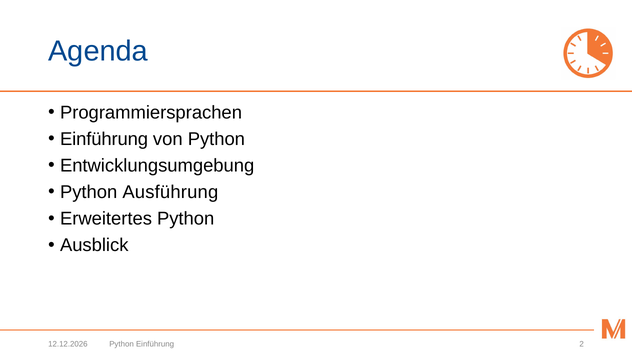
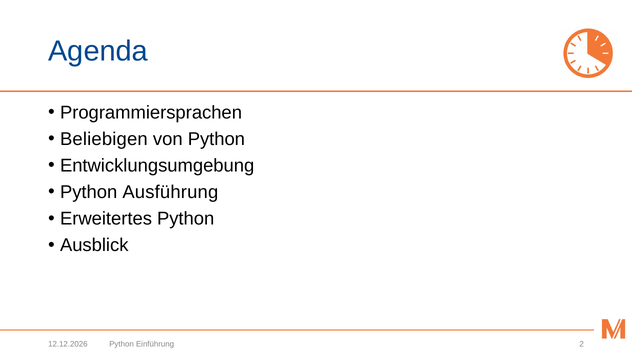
Einführung at (104, 139): Einführung -> Beliebigen
